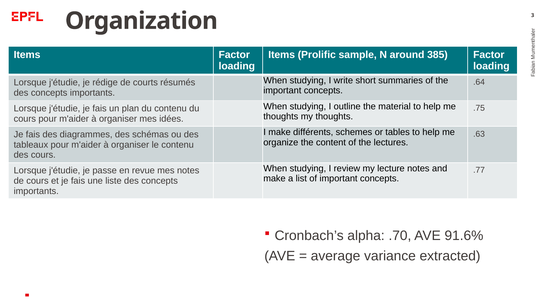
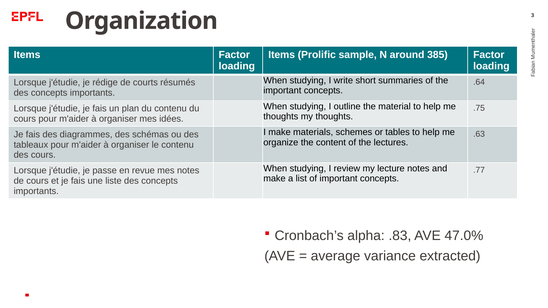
différents: différents -> materials
.70: .70 -> .83
91.6%: 91.6% -> 47.0%
